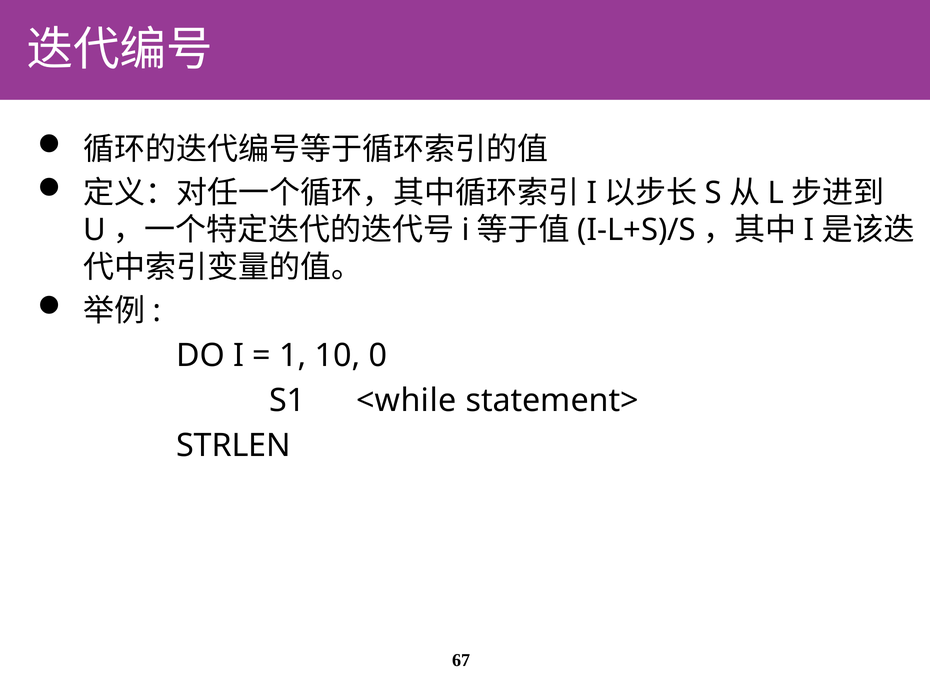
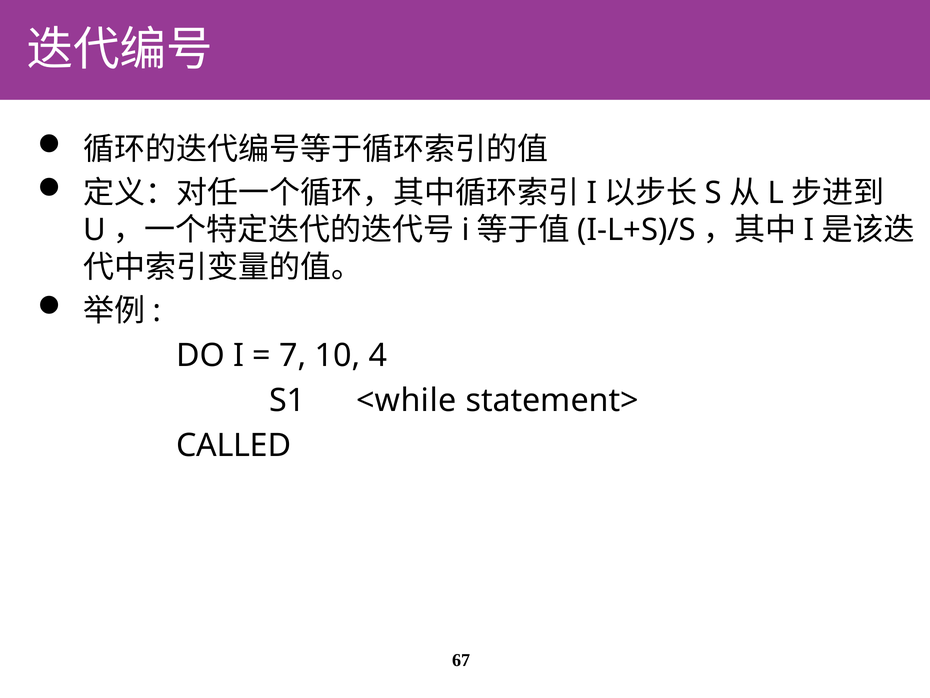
1: 1 -> 7
0: 0 -> 4
STRLEN: STRLEN -> CALLED
